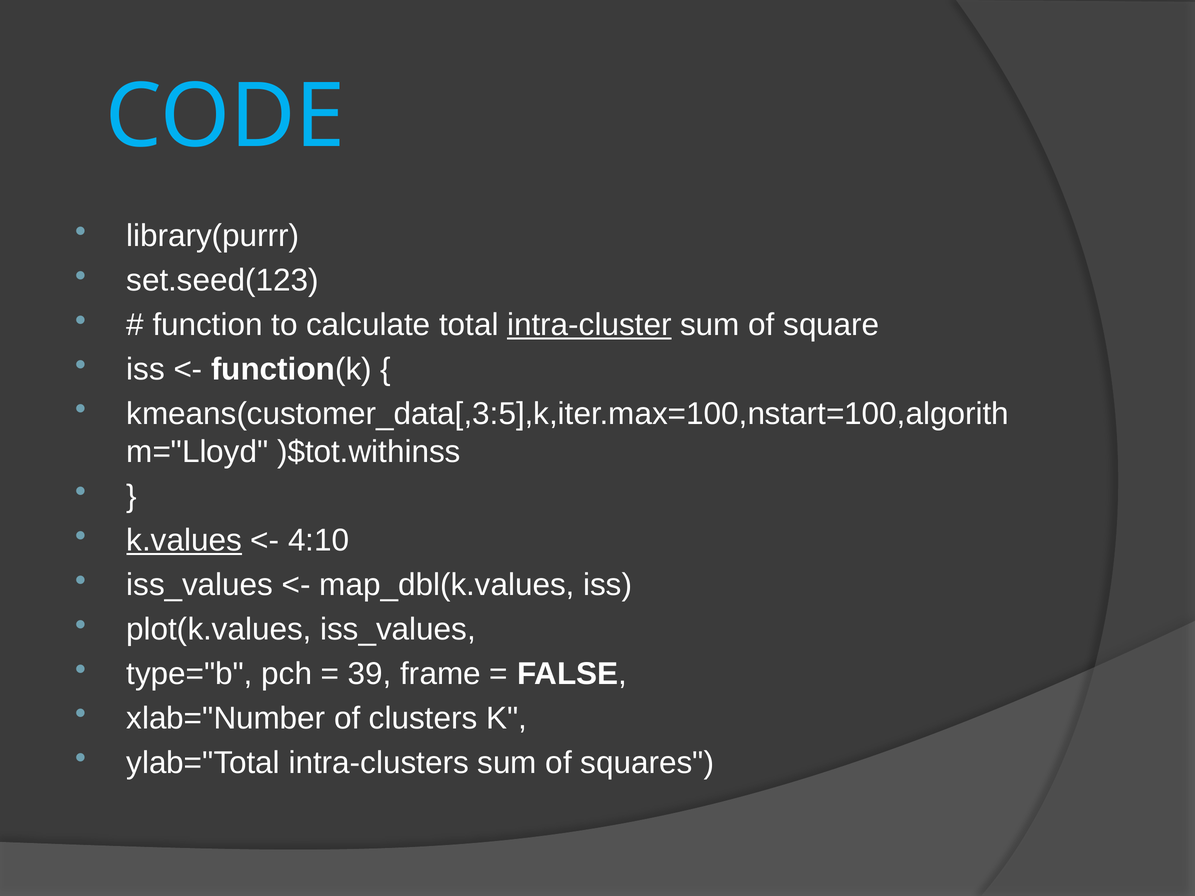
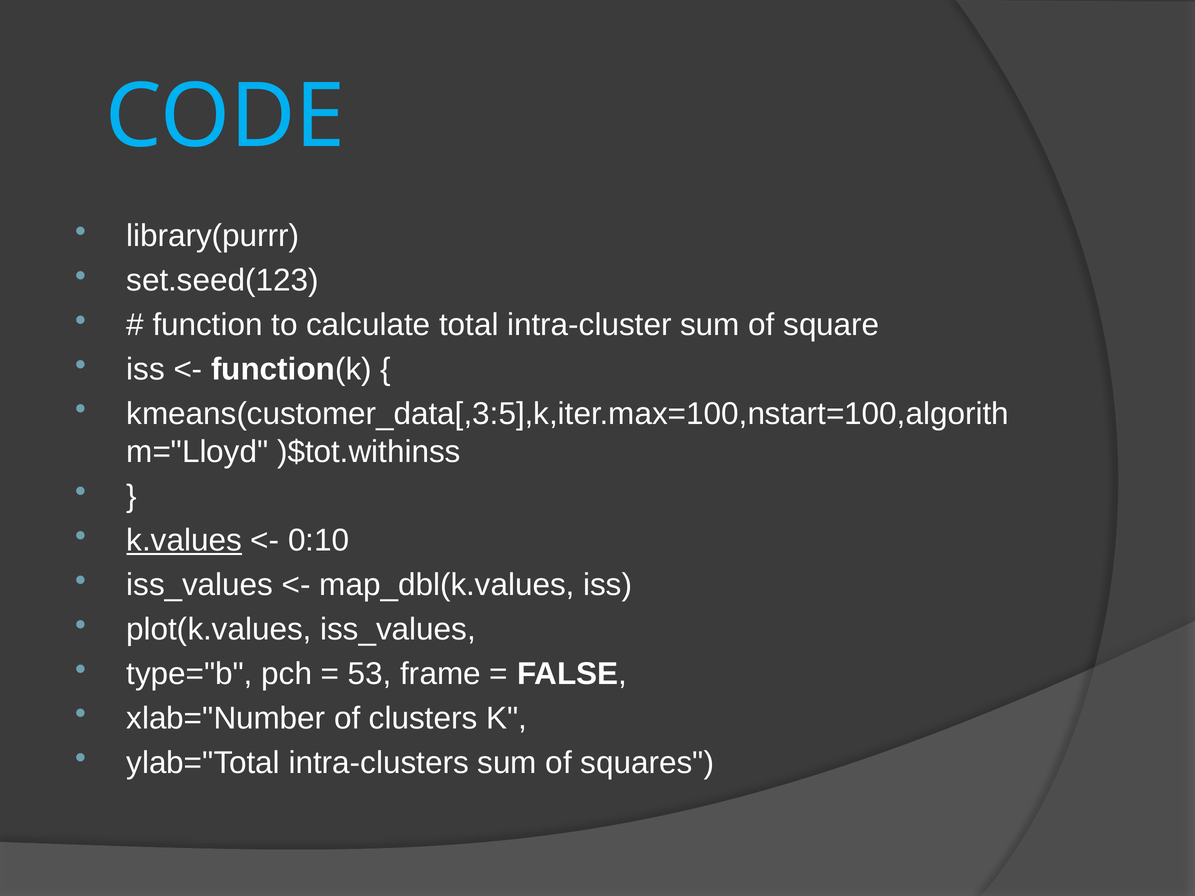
intra-cluster underline: present -> none
4:10: 4:10 -> 0:10
39: 39 -> 53
